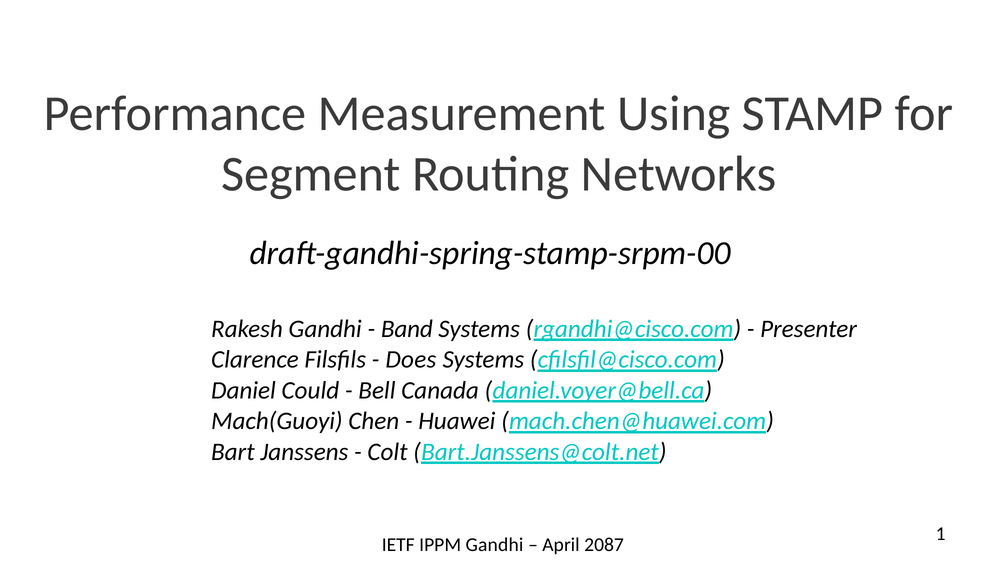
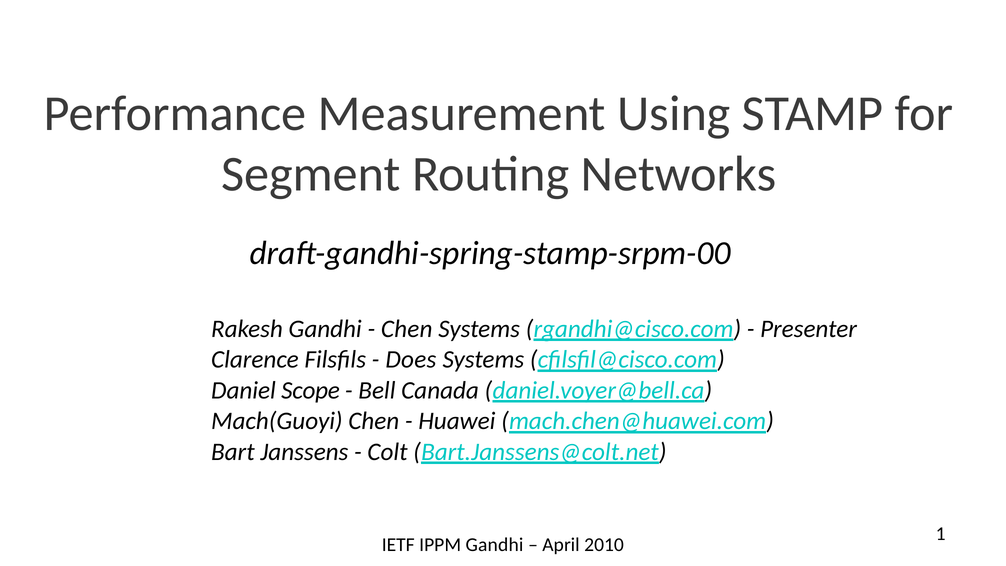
Band at (407, 329): Band -> Chen
Could: Could -> Scope
2087: 2087 -> 2010
